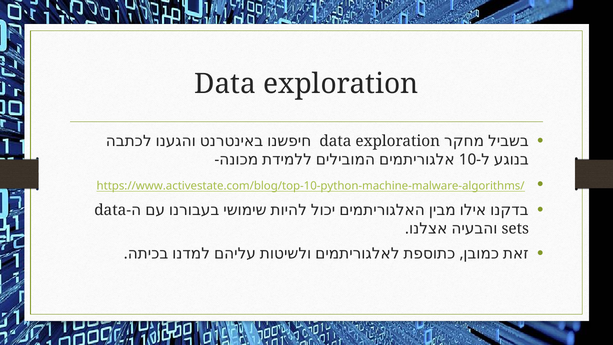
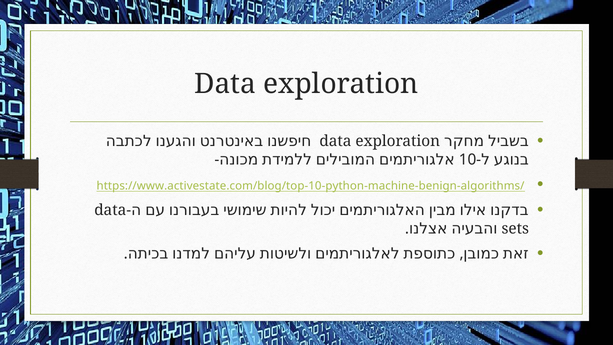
https://www.activestate.com/blog/top-10-python-machine-malware-algorithms/: https://www.activestate.com/blog/top-10-python-machine-malware-algorithms/ -> https://www.activestate.com/blog/top-10-python-machine-benign-algorithms/
